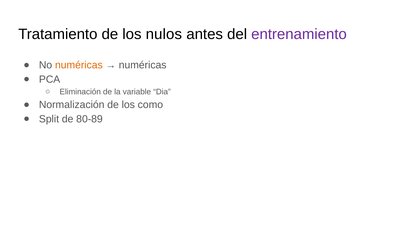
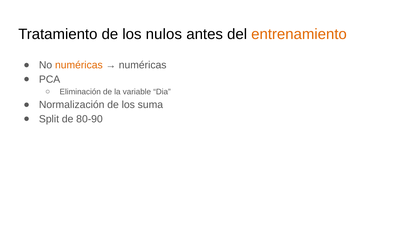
entrenamiento colour: purple -> orange
como: como -> suma
80-89: 80-89 -> 80-90
